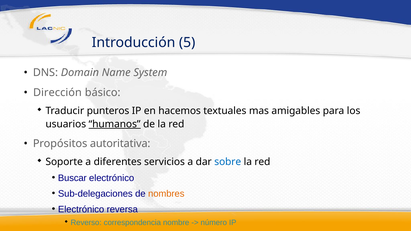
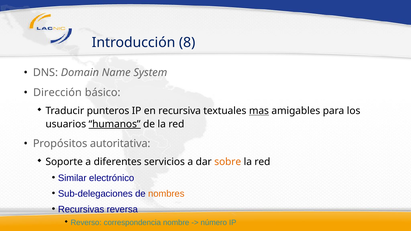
5: 5 -> 8
hacemos: hacemos -> recursiva
mas underline: none -> present
sobre colour: blue -> orange
Buscar: Buscar -> Similar
Electrónico at (81, 209): Electrónico -> Recursivas
